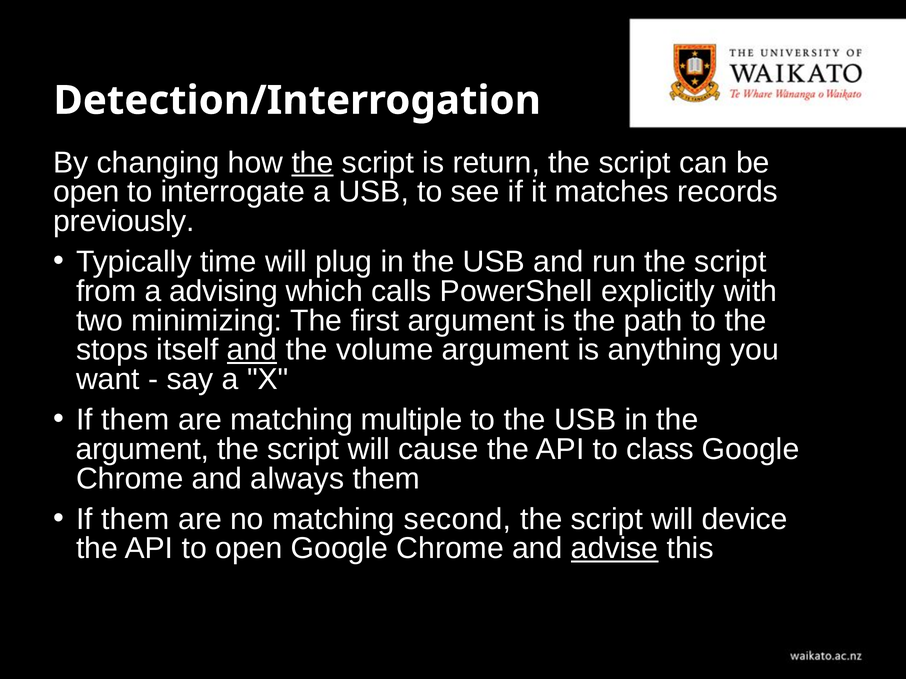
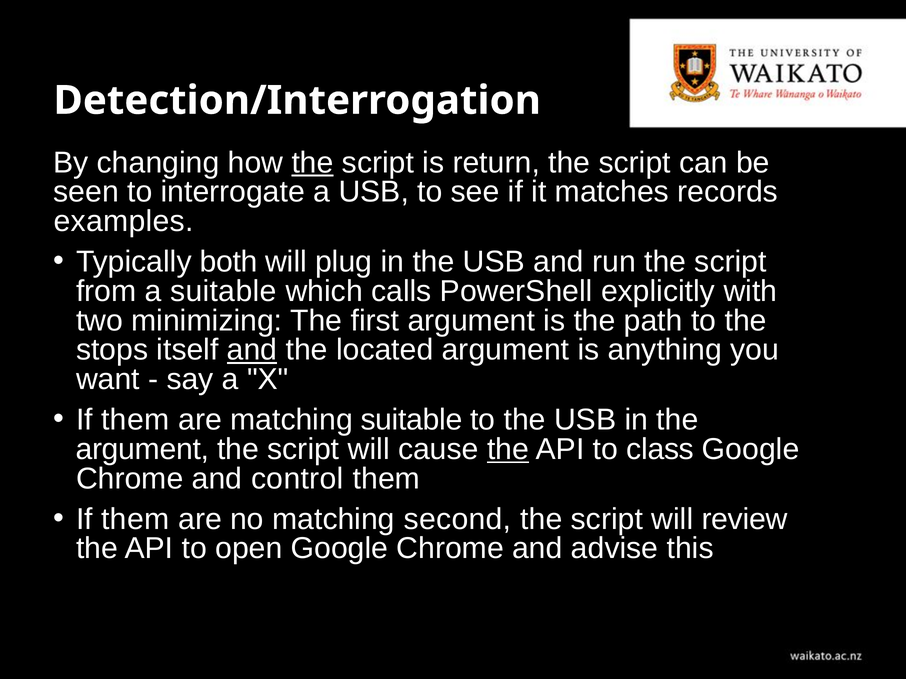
open at (86, 192): open -> seen
previously: previously -> examples
time: time -> both
a advising: advising -> suitable
volume: volume -> located
matching multiple: multiple -> suitable
the at (508, 450) underline: none -> present
always: always -> control
device: device -> review
advise underline: present -> none
